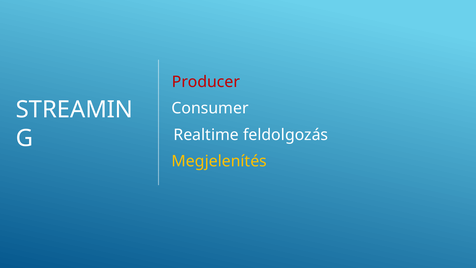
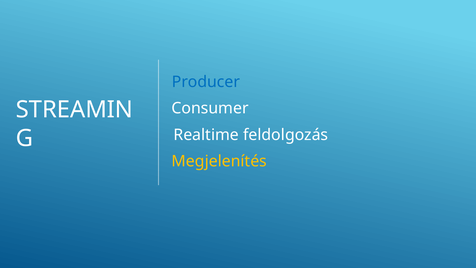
Producer colour: red -> blue
